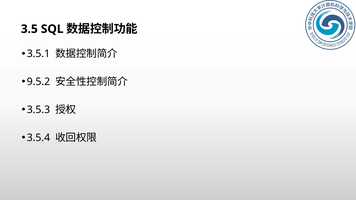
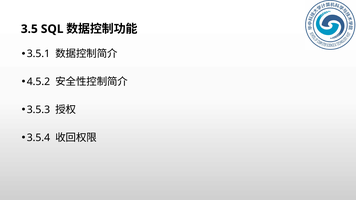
9.5.2: 9.5.2 -> 4.5.2
